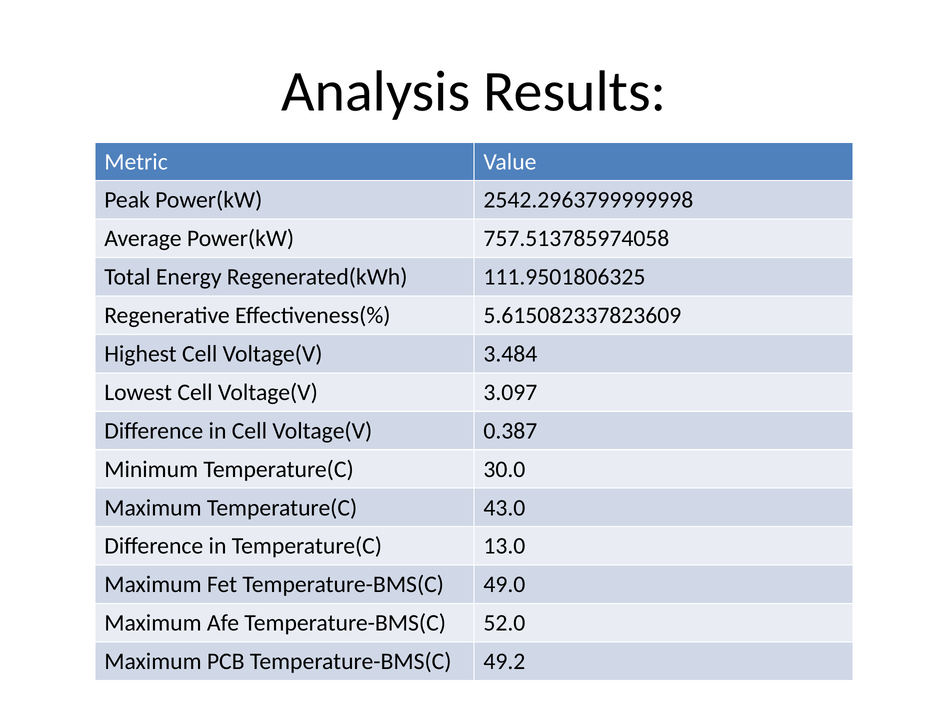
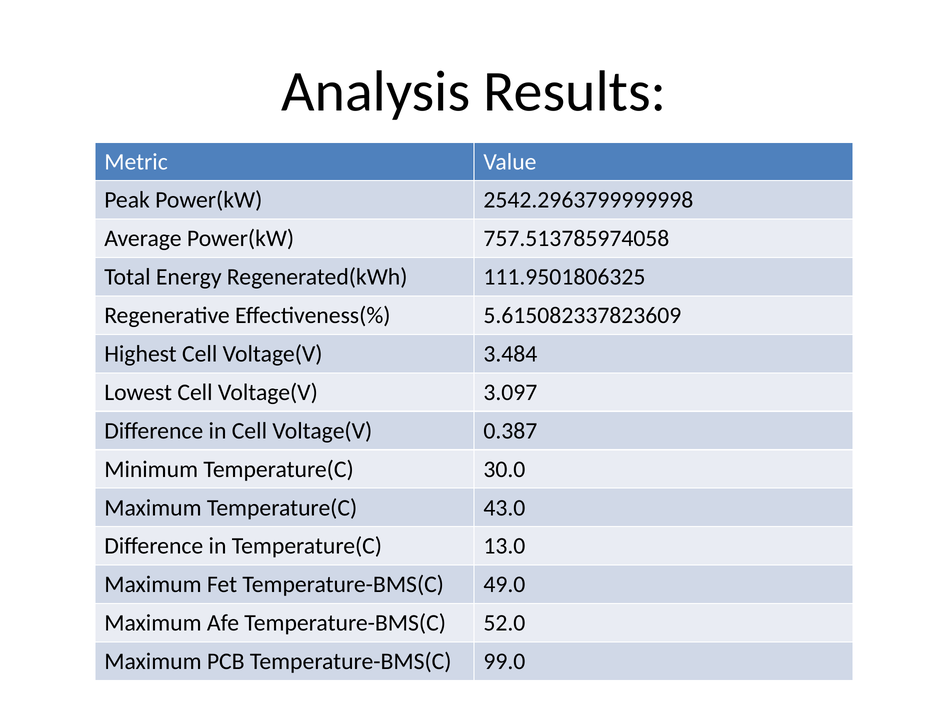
49.2: 49.2 -> 99.0
